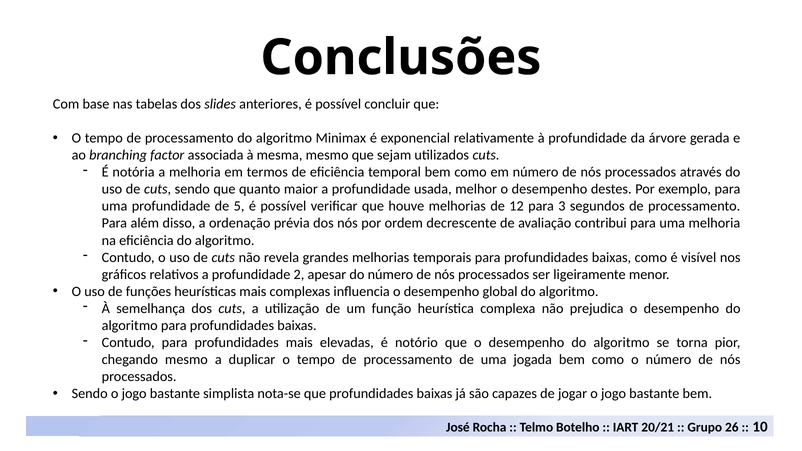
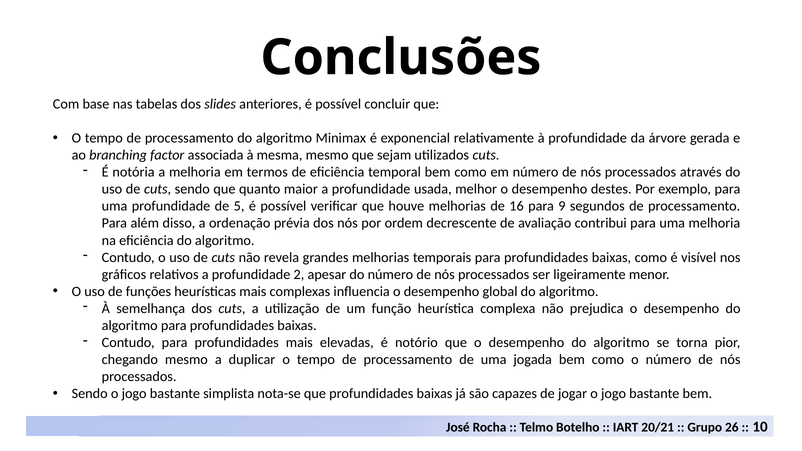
12: 12 -> 16
3: 3 -> 9
